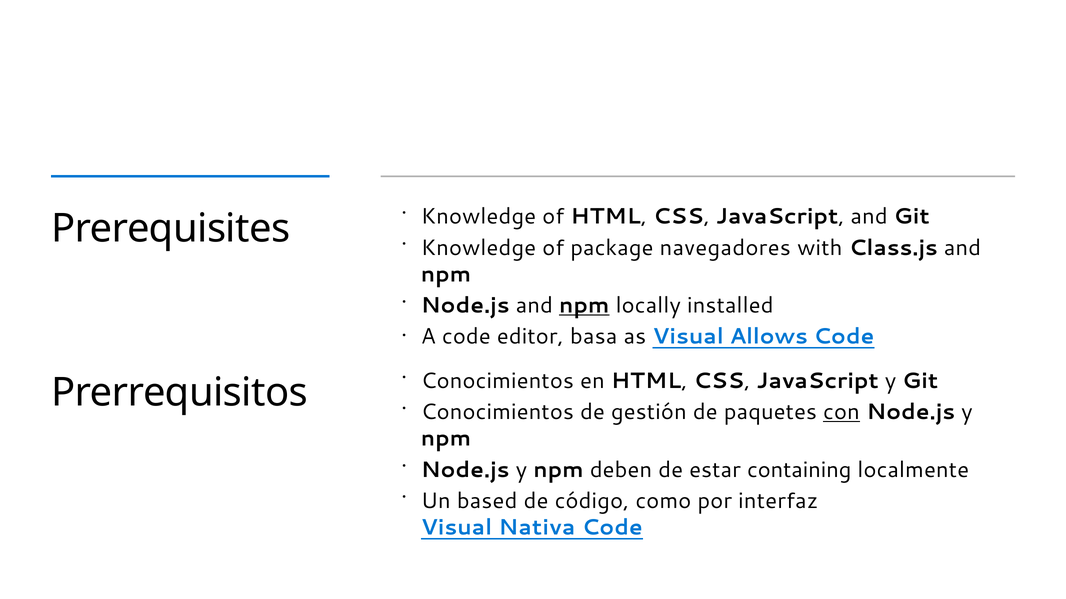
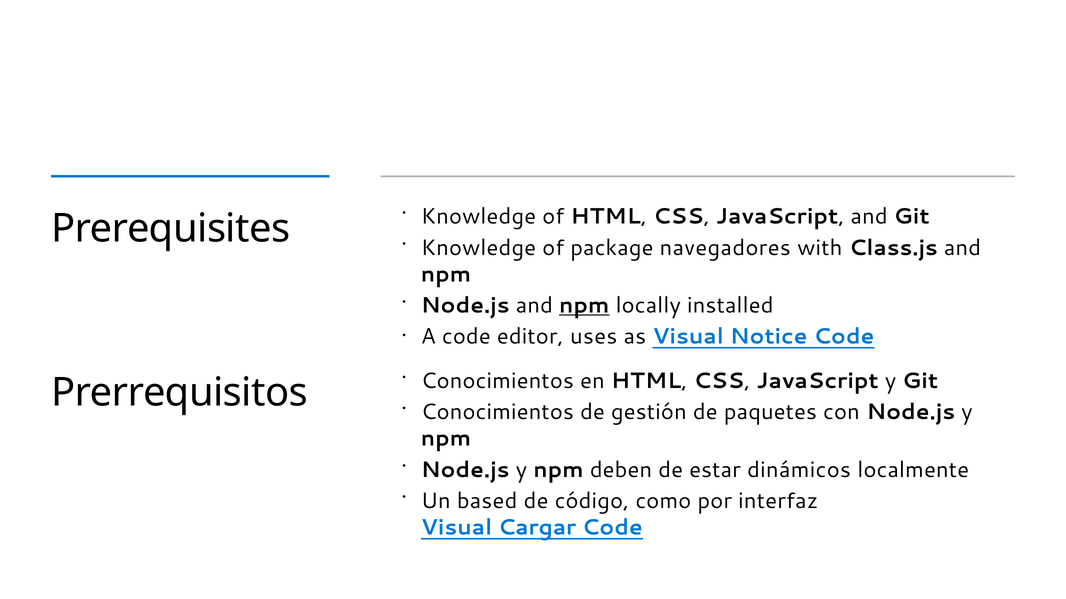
basa: basa -> uses
Allows: Allows -> Notice
con underline: present -> none
containing: containing -> dinámicos
Nativa: Nativa -> Cargar
